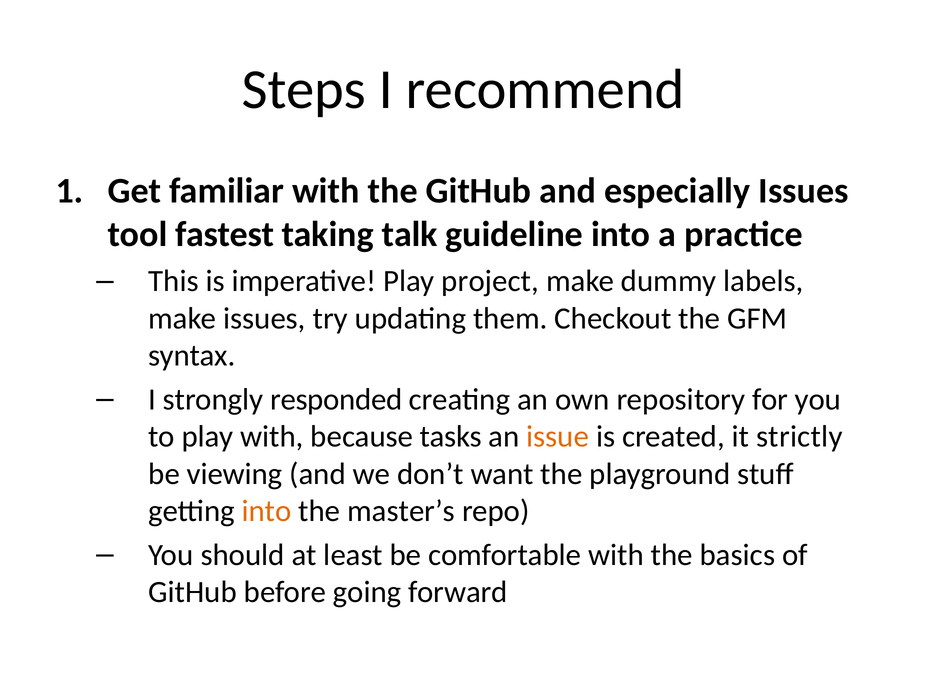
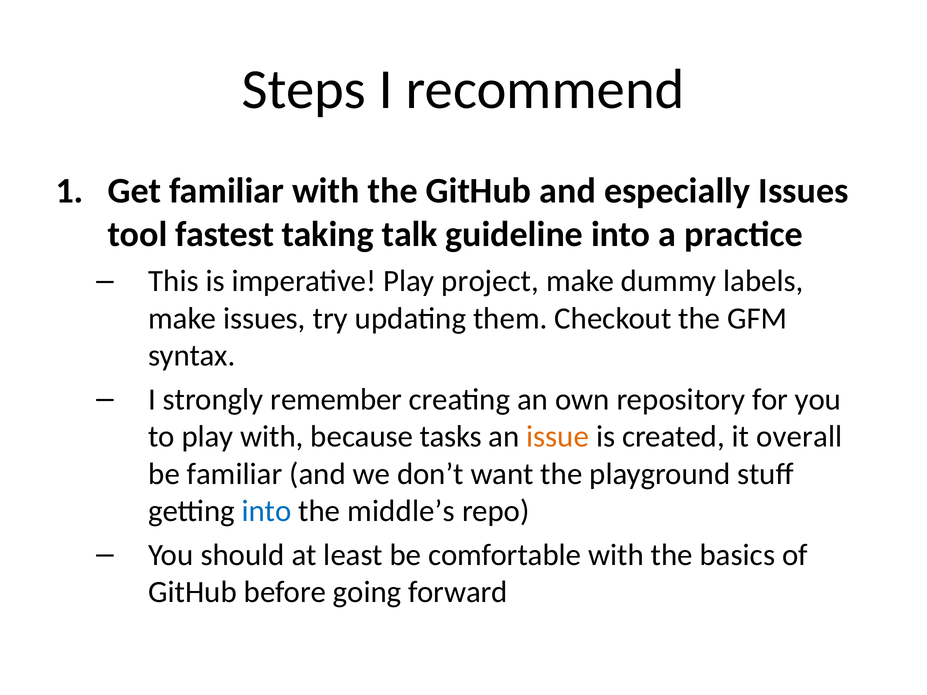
responded: responded -> remember
strictly: strictly -> overall
be viewing: viewing -> familiar
into at (267, 511) colour: orange -> blue
master’s: master’s -> middle’s
